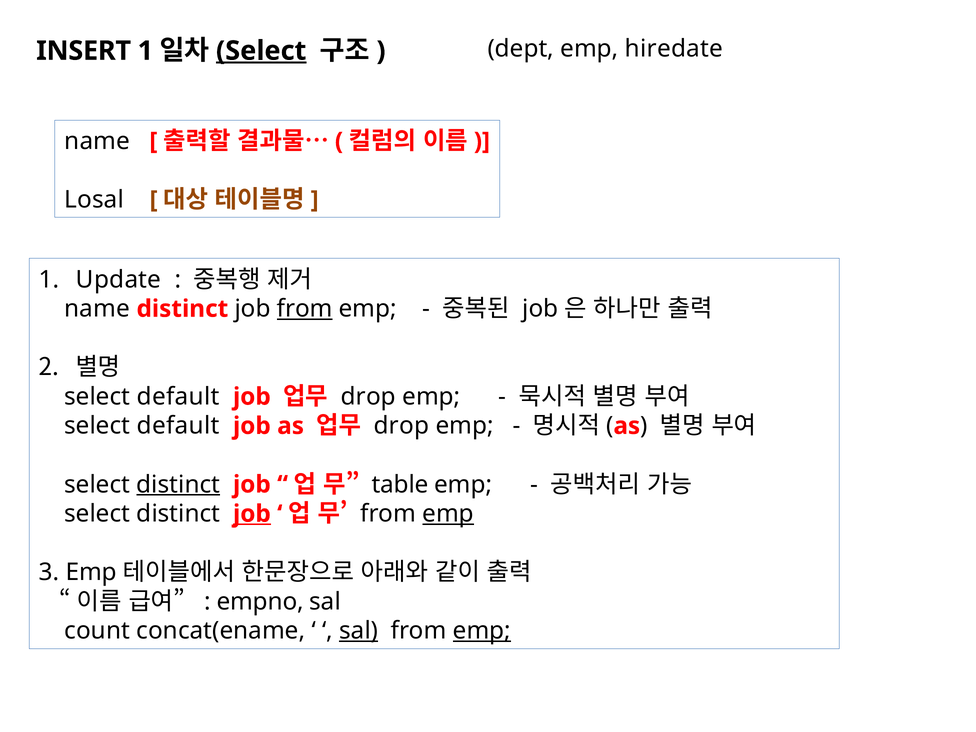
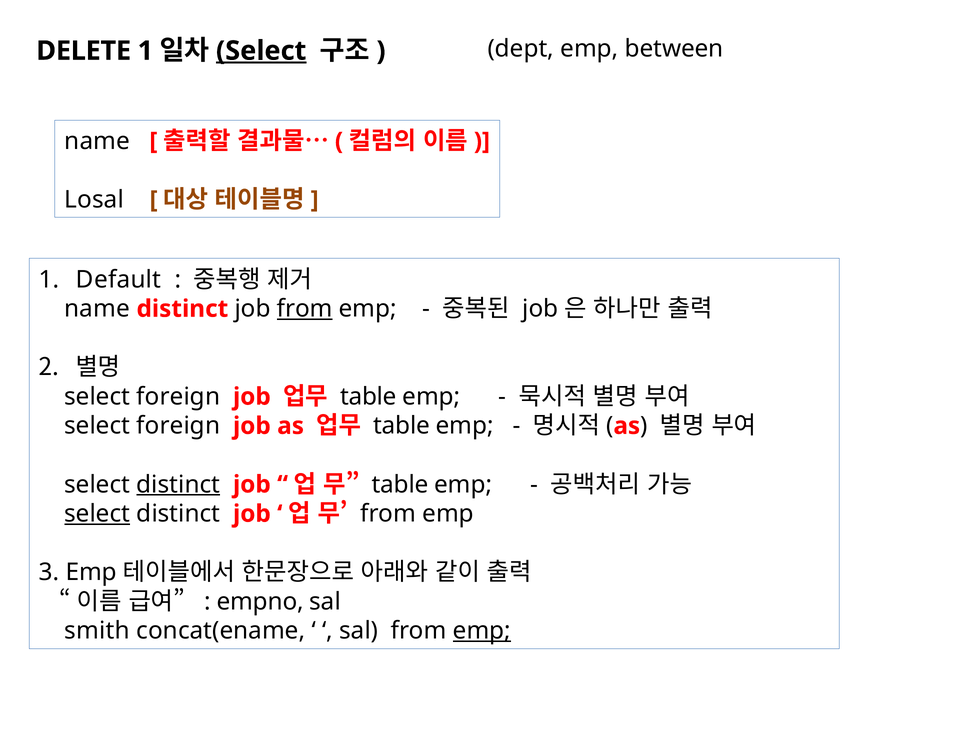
hiredate: hiredate -> between
INSERT: INSERT -> DELETE
Update: Update -> Default
default at (178, 397): default -> foreign
drop at (368, 397): drop -> table
default at (178, 426): default -> foreign
drop at (401, 426): drop -> table
select at (97, 514) underline: none -> present
job at (252, 514) underline: present -> none
emp at (448, 514) underline: present -> none
count: count -> smith
sal at (359, 631) underline: present -> none
